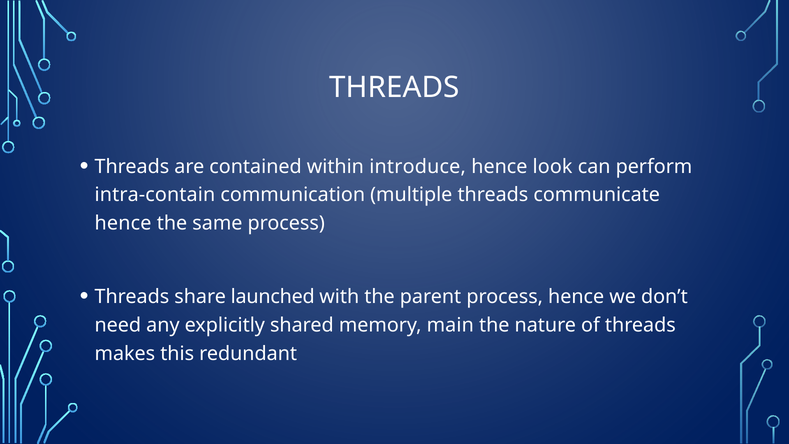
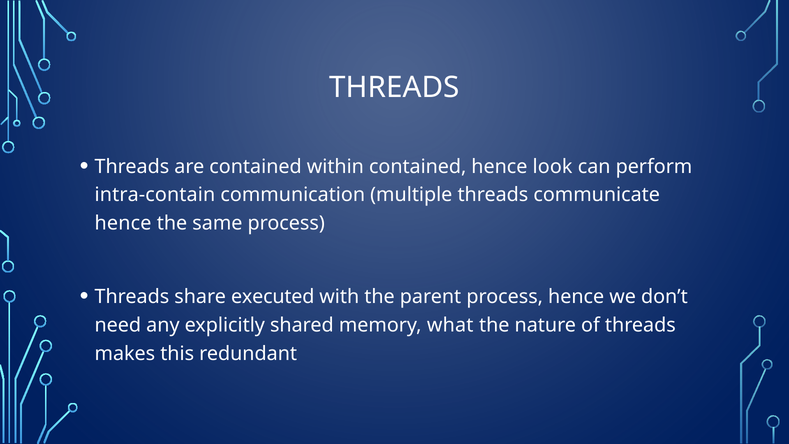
within introduce: introduce -> contained
launched: launched -> executed
main: main -> what
